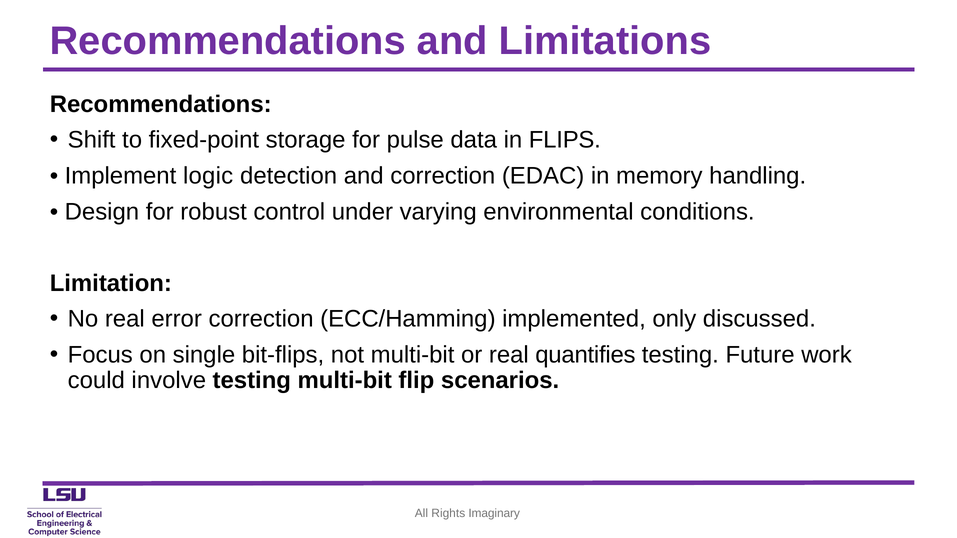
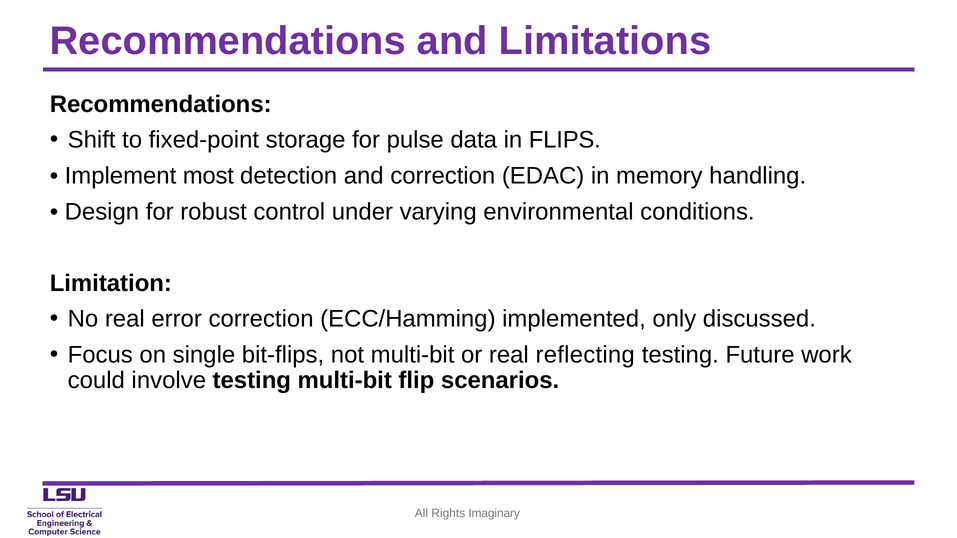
logic: logic -> most
quantifies: quantifies -> reflecting
